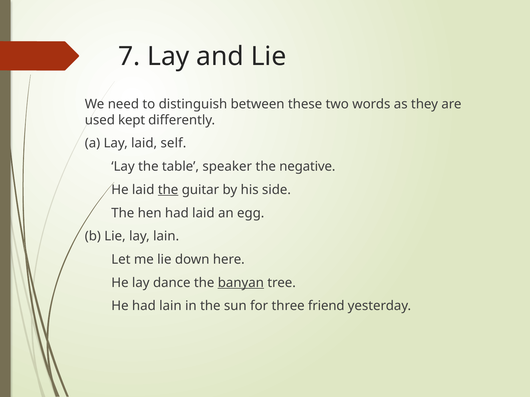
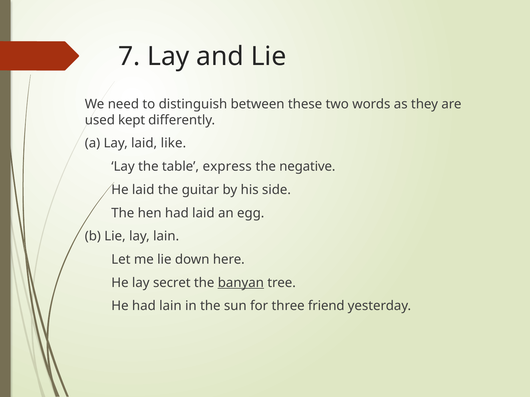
self: self -> like
speaker: speaker -> express
the at (168, 190) underline: present -> none
dance: dance -> secret
